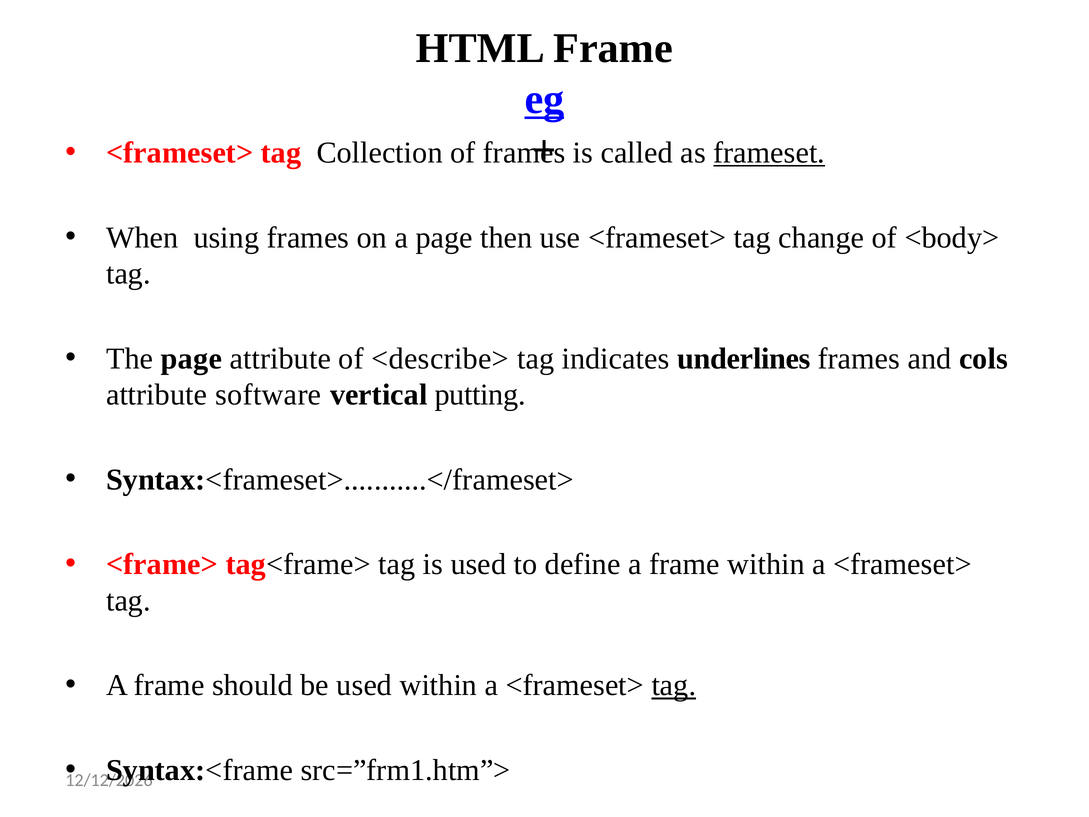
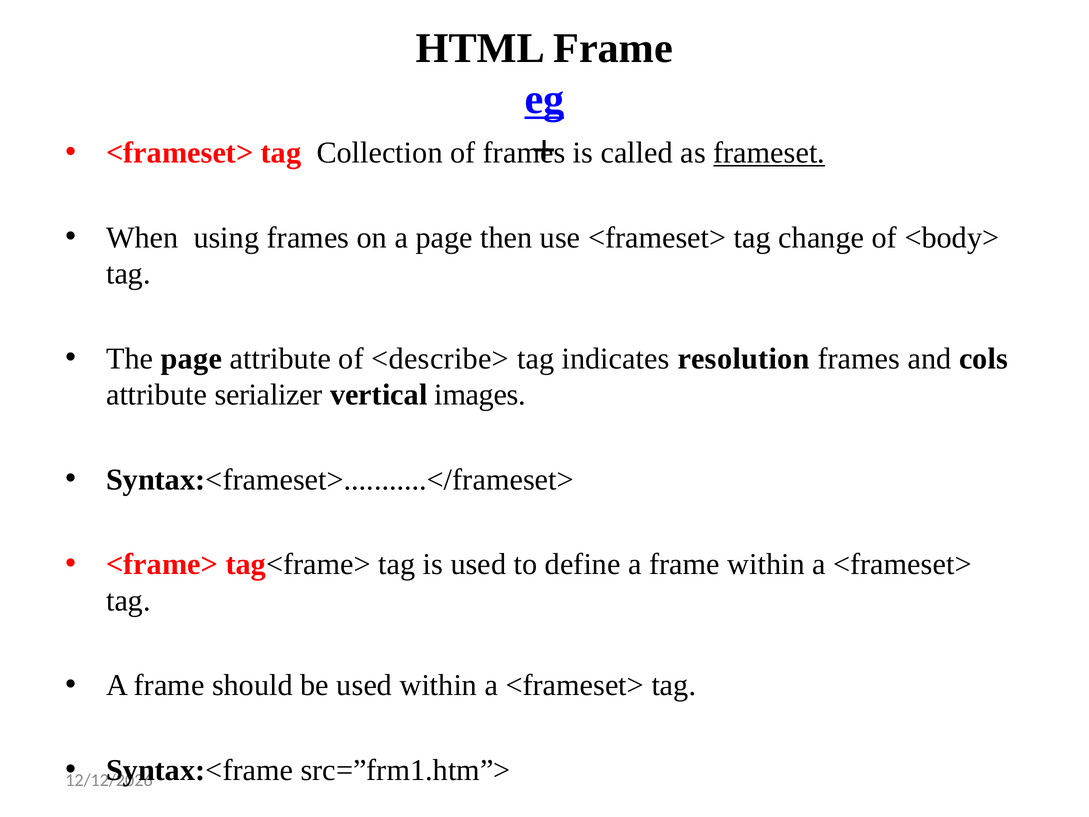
underlines: underlines -> resolution
software: software -> serializer
putting: putting -> images
tag at (674, 685) underline: present -> none
